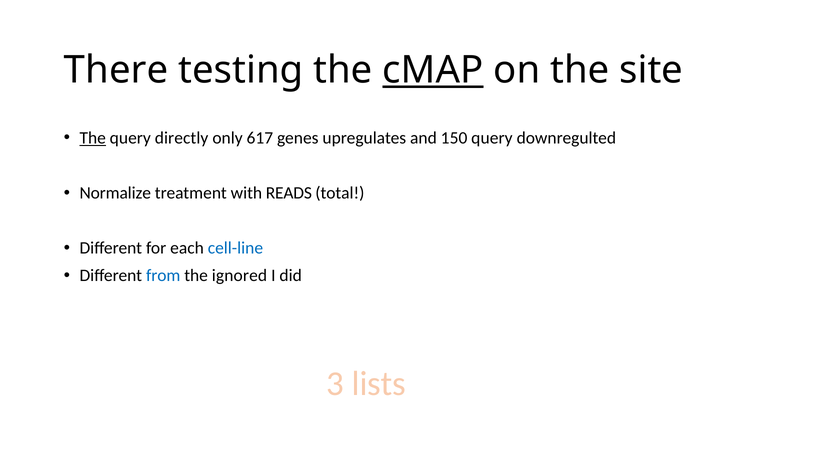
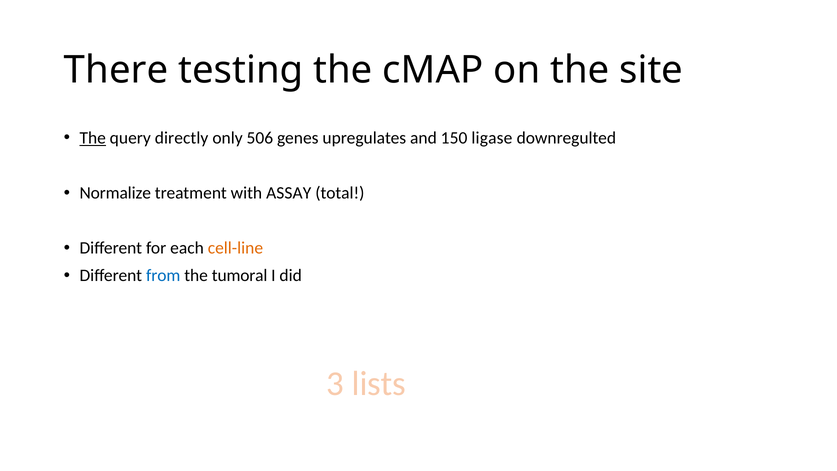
cMAP underline: present -> none
617: 617 -> 506
150 query: query -> ligase
READS: READS -> ASSAY
cell-line colour: blue -> orange
ignored: ignored -> tumoral
